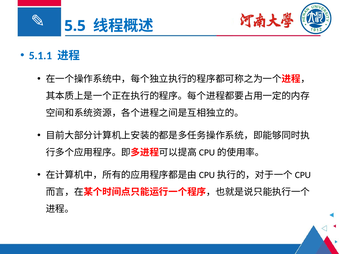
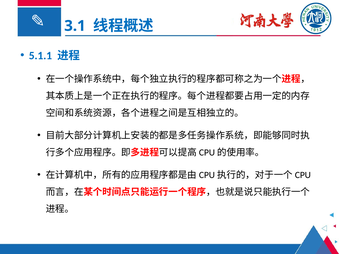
5.5: 5.5 -> 3.1
